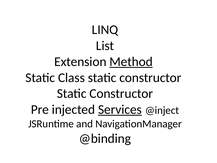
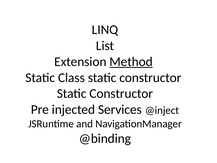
Services underline: present -> none
